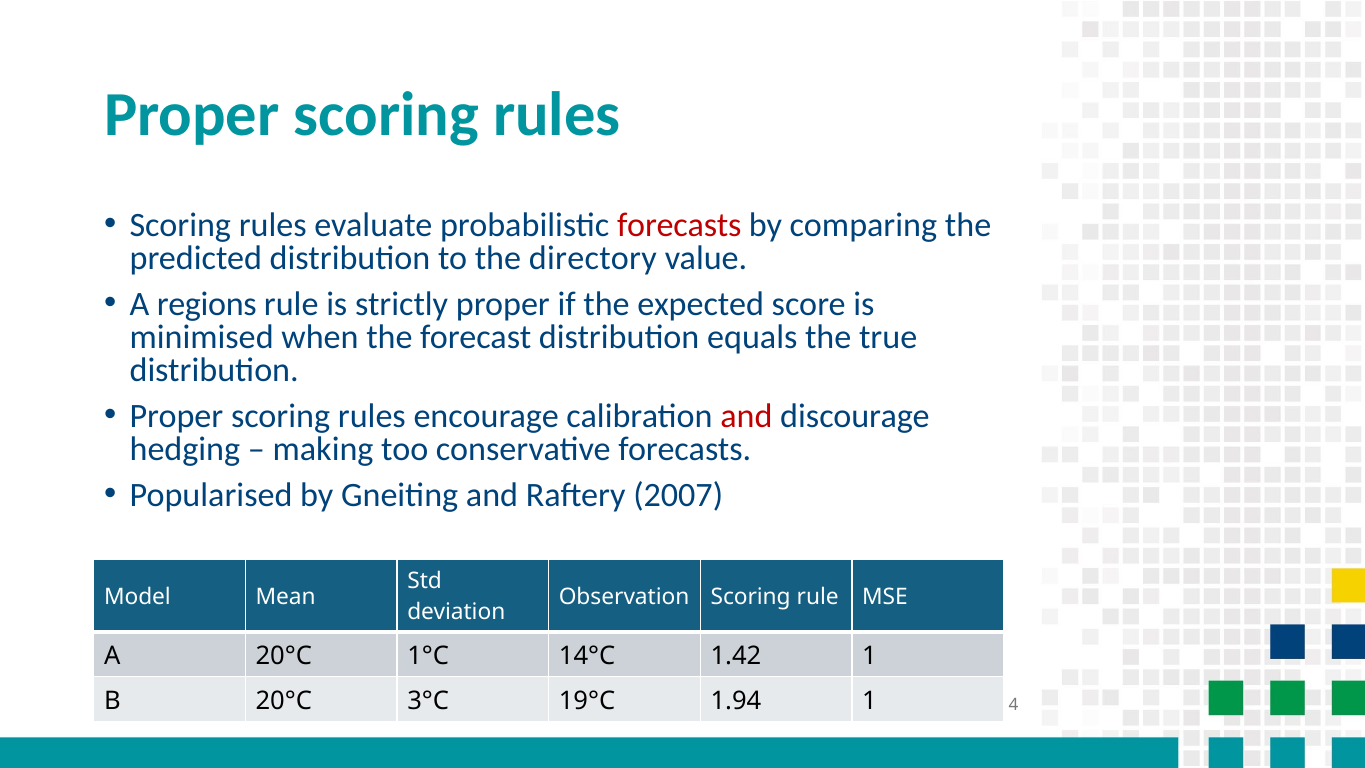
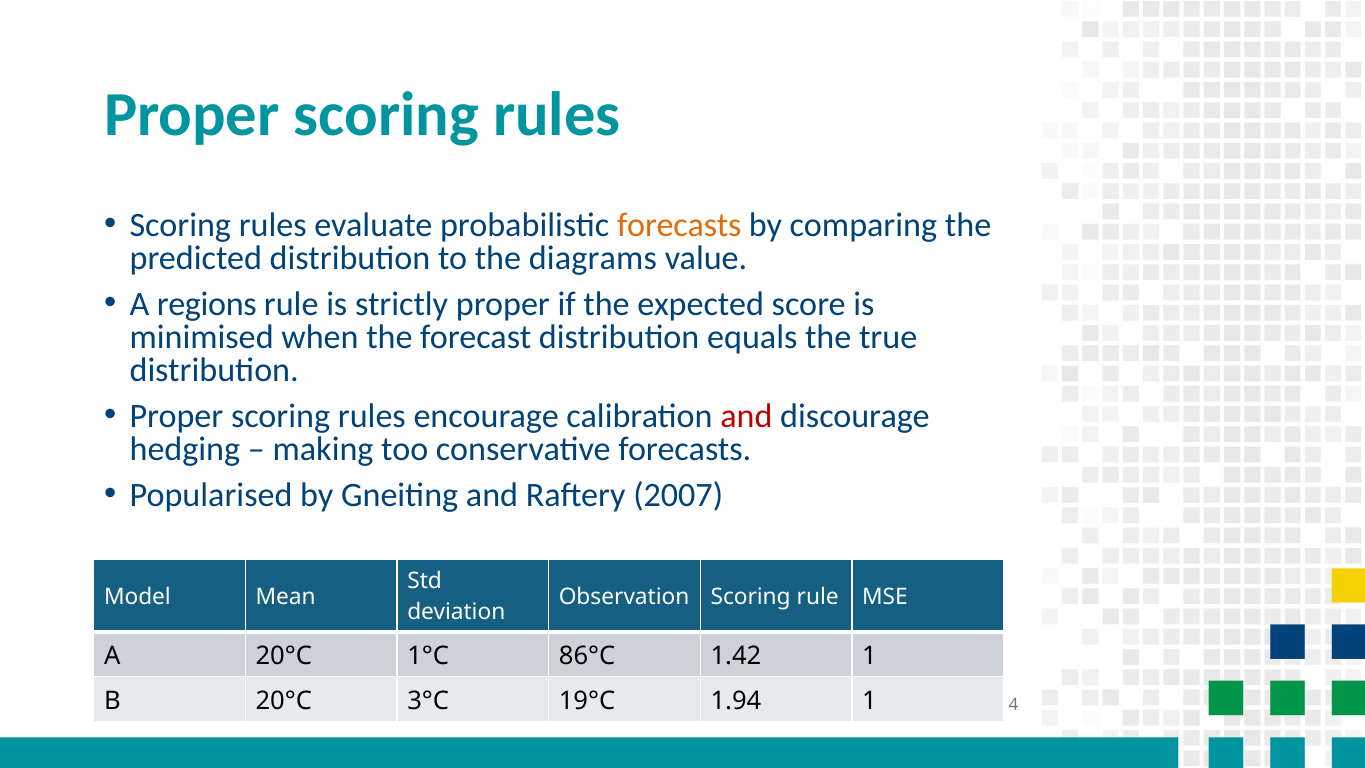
forecasts at (679, 225) colour: red -> orange
directory: directory -> diagrams
14°C: 14°C -> 86°C
